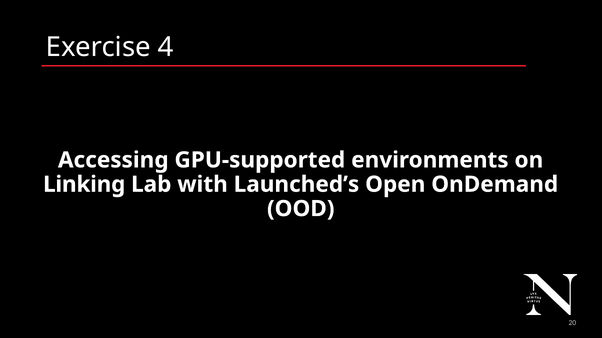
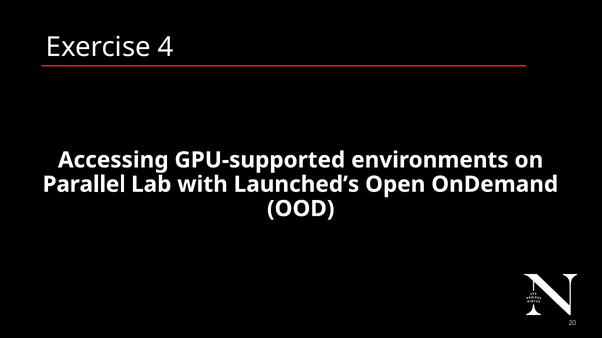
Linking: Linking -> Parallel
